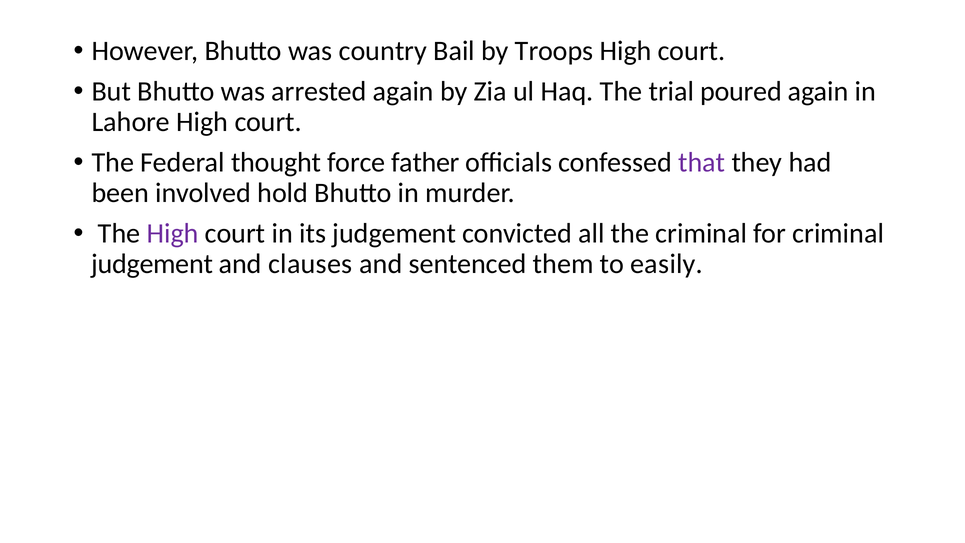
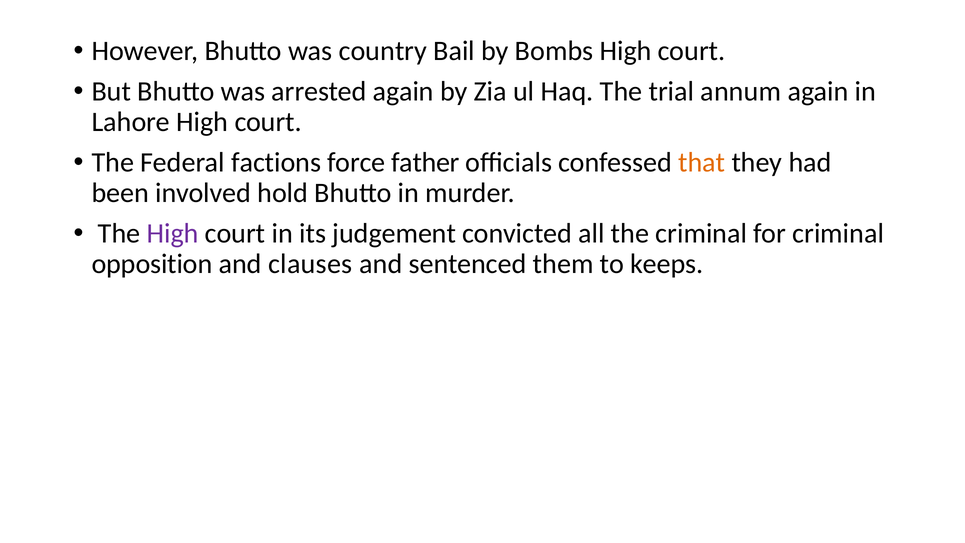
Troops: Troops -> Bombs
poured: poured -> annum
thought: thought -> factions
that colour: purple -> orange
judgement at (152, 264): judgement -> opposition
easily: easily -> keeps
